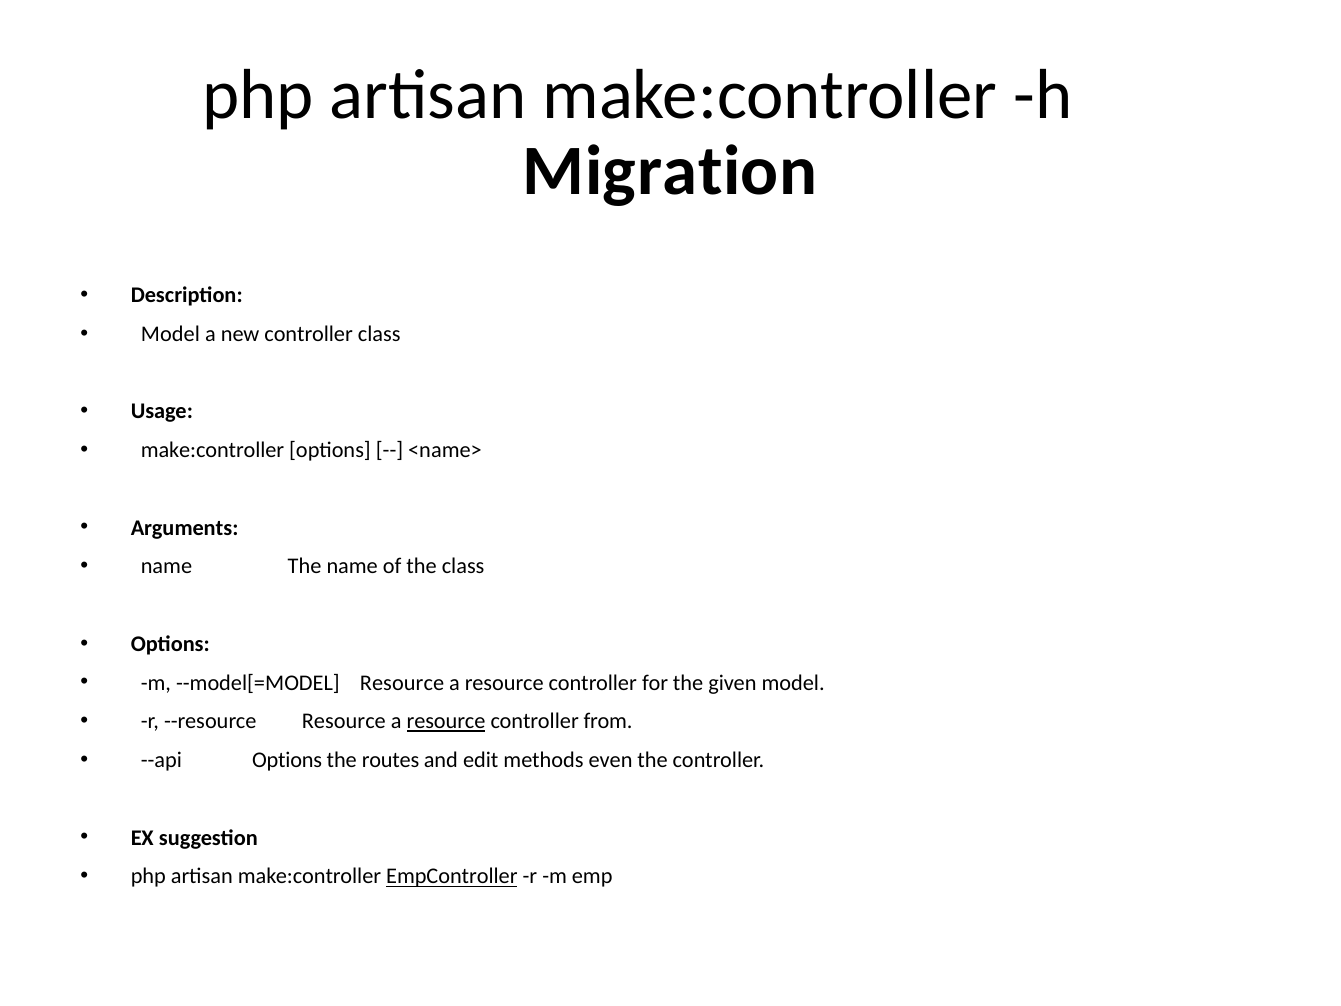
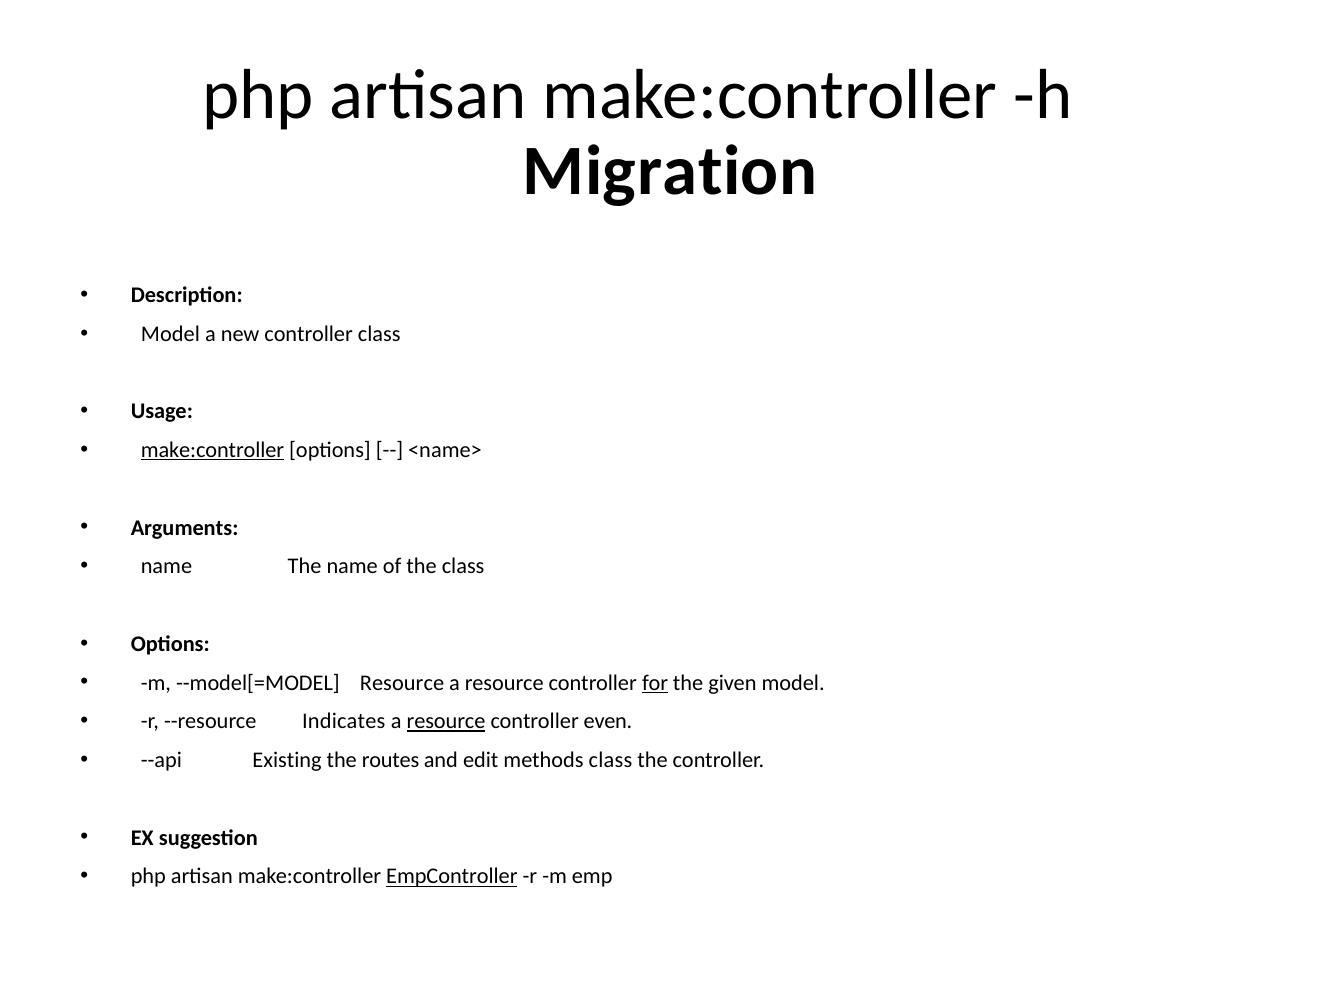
make:controller at (213, 450) underline: none -> present
for underline: none -> present
--resource Resource: Resource -> Indicates
from: from -> even
--api Options: Options -> Existing
methods even: even -> class
